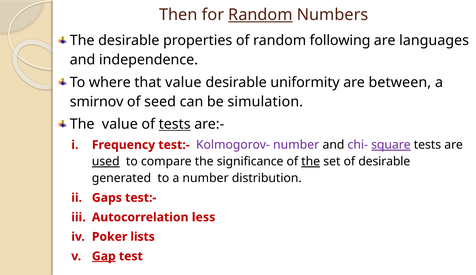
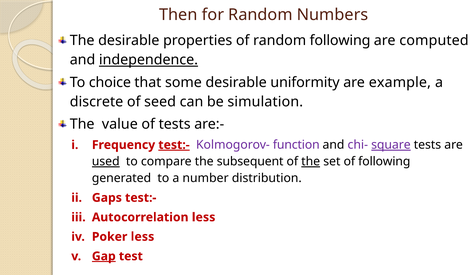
Random at (260, 15) underline: present -> none
languages: languages -> computed
independence underline: none -> present
where: where -> choice
that value: value -> some
between: between -> example
smirnov: smirnov -> discrete
tests at (175, 124) underline: present -> none
test:- at (174, 145) underline: none -> present
Kolmogorov- number: number -> function
significance: significance -> subsequent
of desirable: desirable -> following
Poker lists: lists -> less
